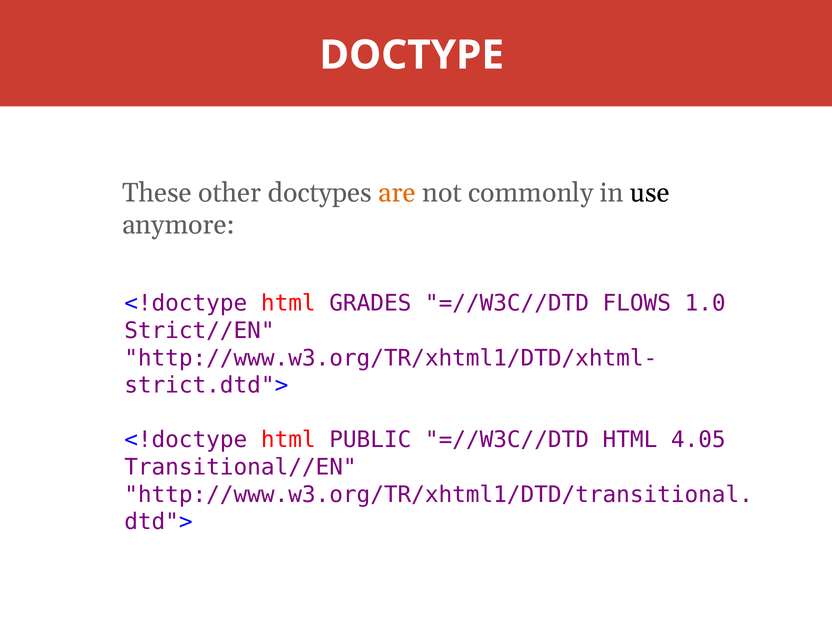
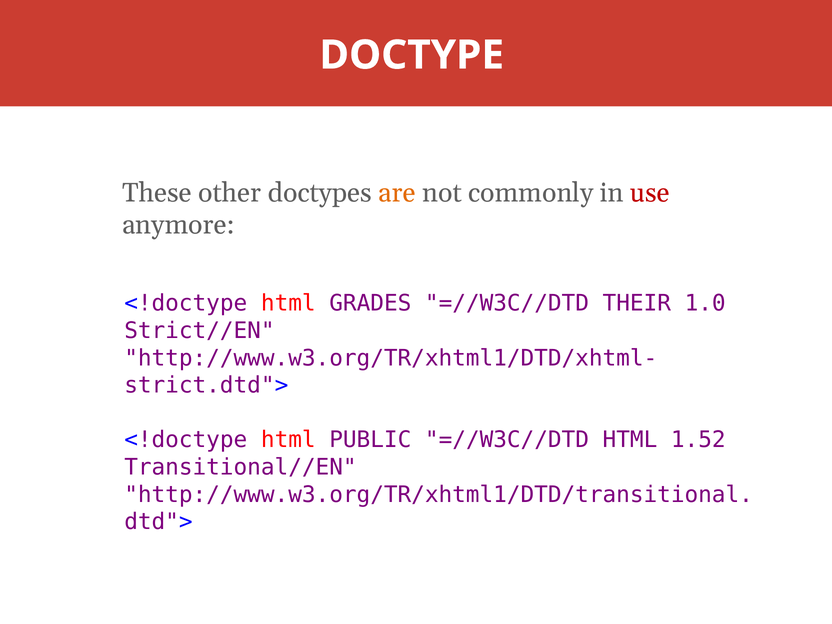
use colour: black -> red
FLOWS: FLOWS -> THEIR
4.05: 4.05 -> 1.52
